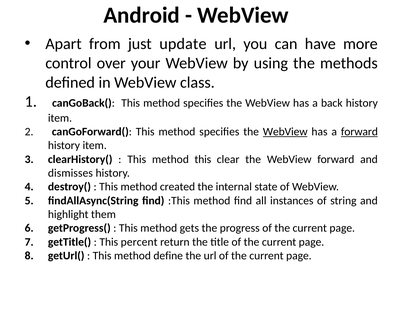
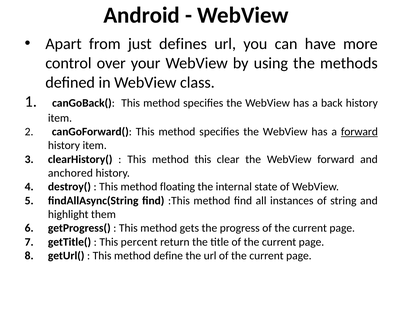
update: update -> defines
WebView at (285, 132) underline: present -> none
dismisses: dismisses -> anchored
created: created -> floating
